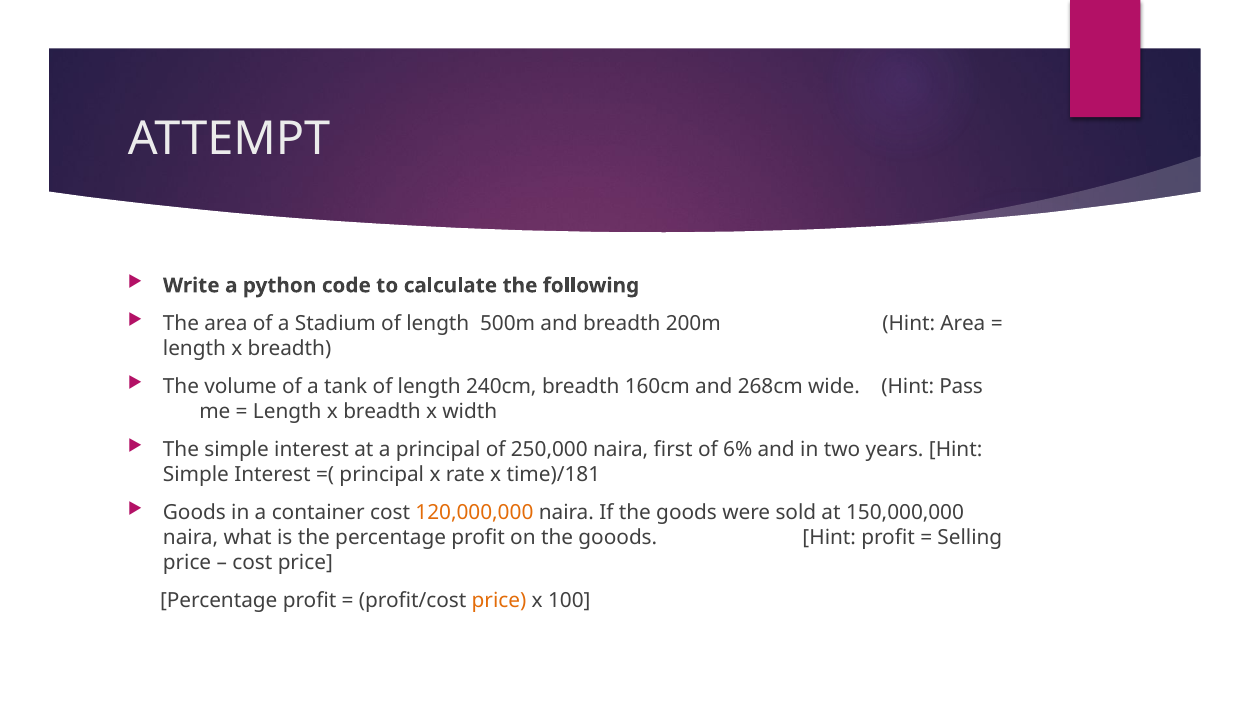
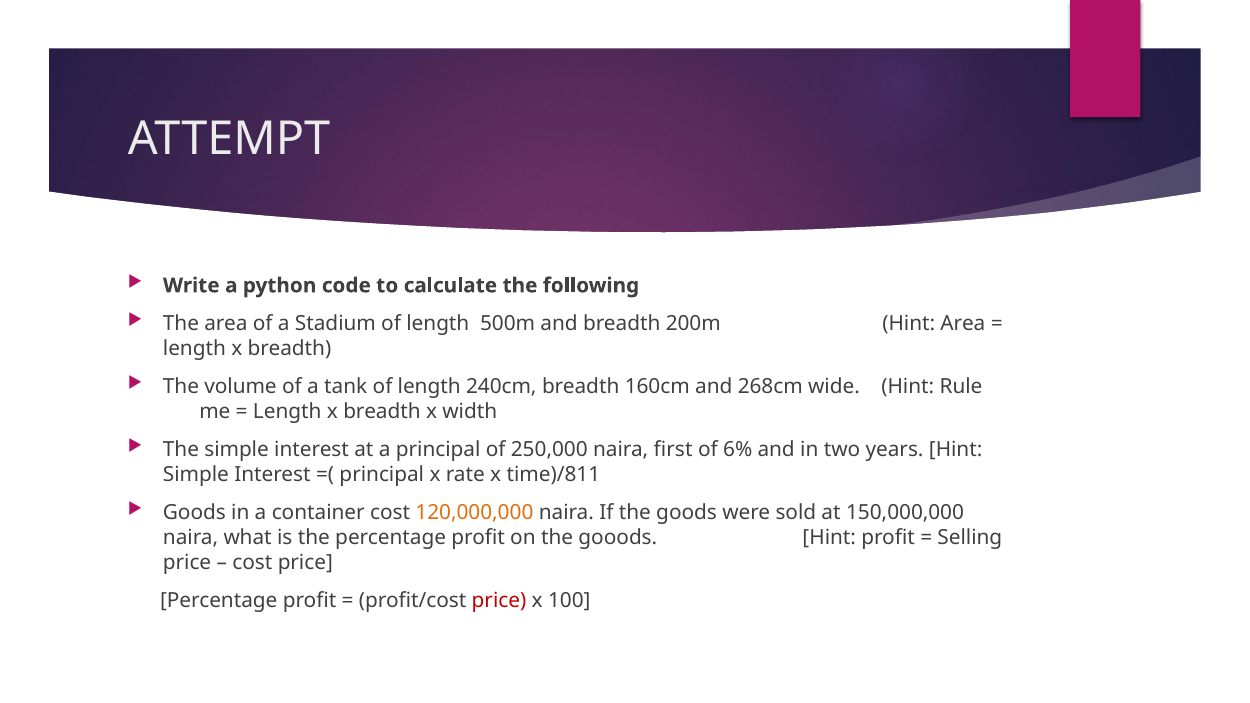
Pass: Pass -> Rule
time)/181: time)/181 -> time)/811
price at (499, 601) colour: orange -> red
